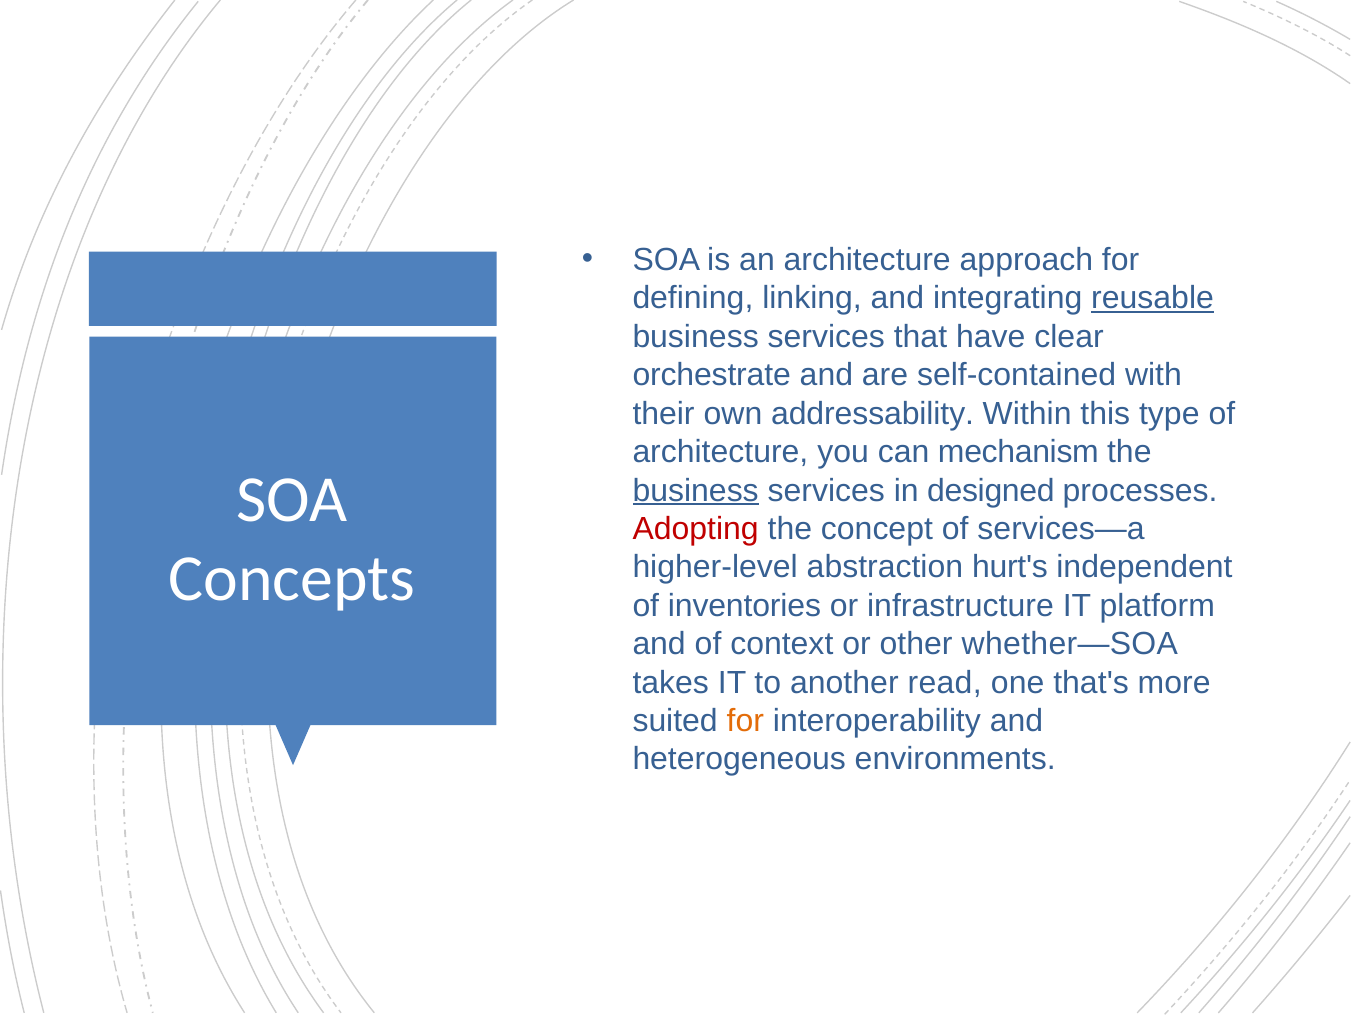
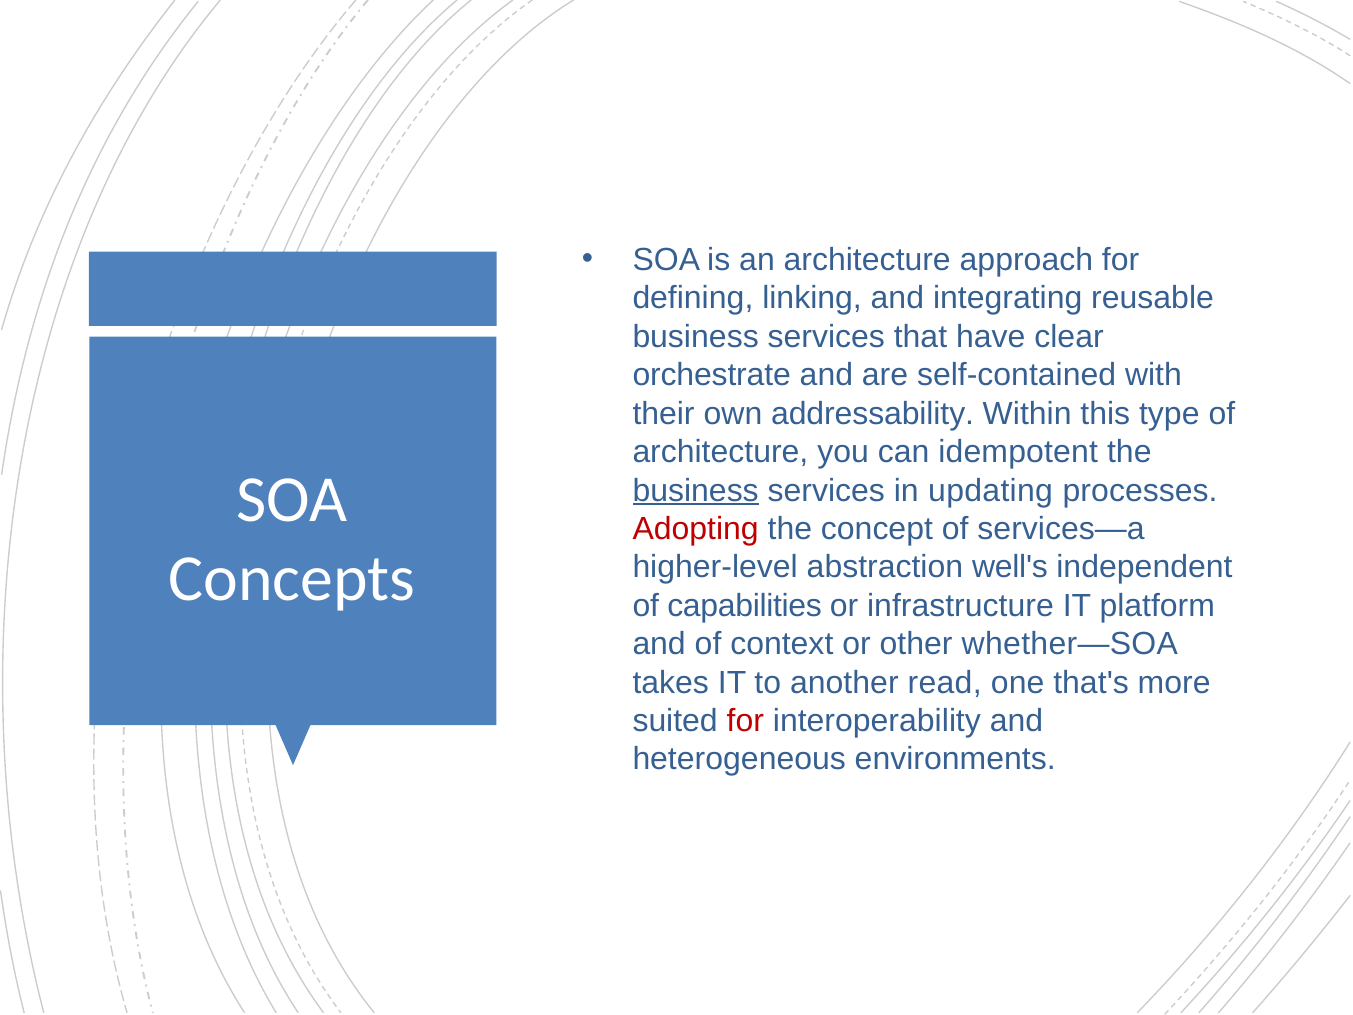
reusable underline: present -> none
mechanism: mechanism -> idempotent
designed: designed -> updating
hurt's: hurt's -> well's
inventories: inventories -> capabilities
for at (745, 721) colour: orange -> red
